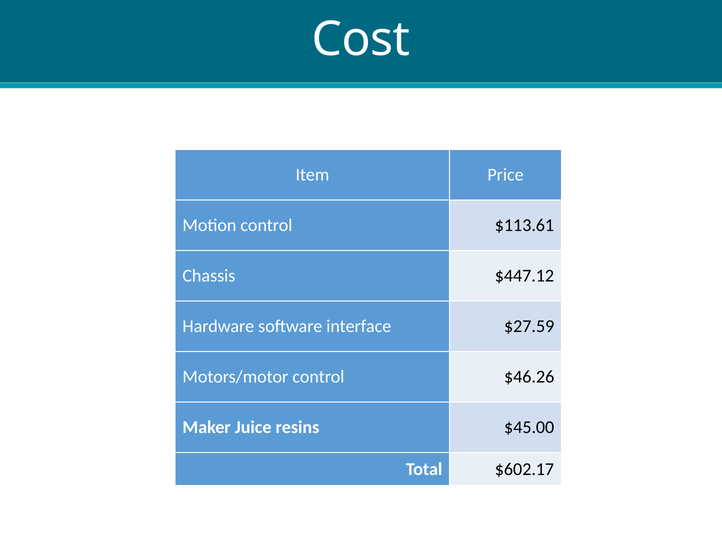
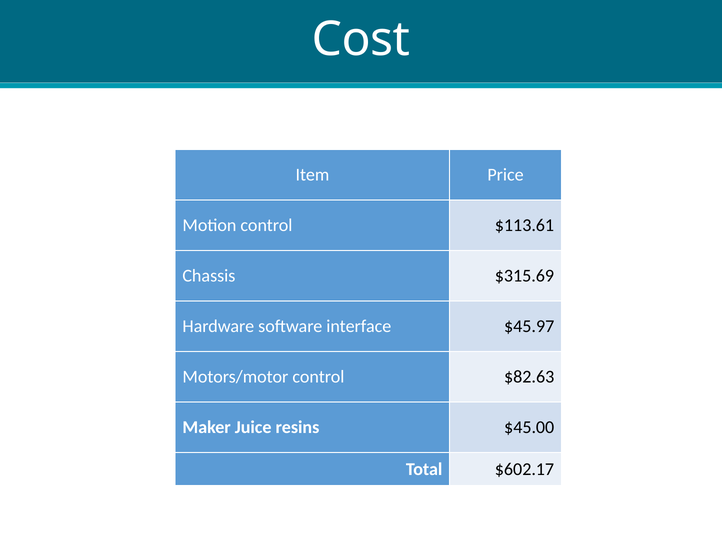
$447.12: $447.12 -> $315.69
$27.59: $27.59 -> $45.97
$46.26: $46.26 -> $82.63
